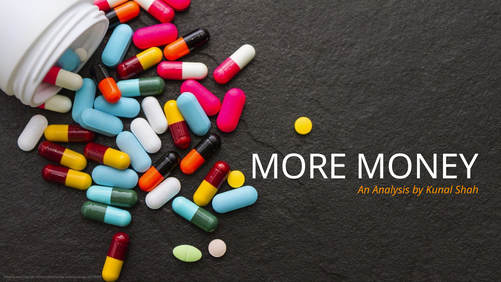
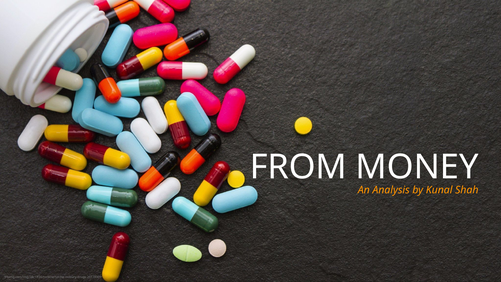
MORE: MORE -> FROM
